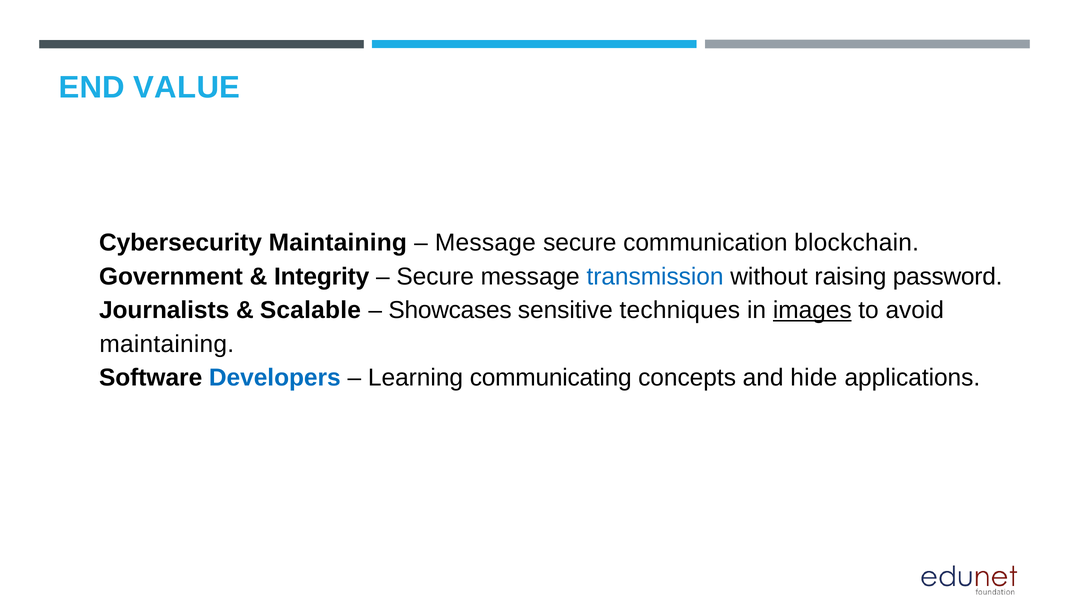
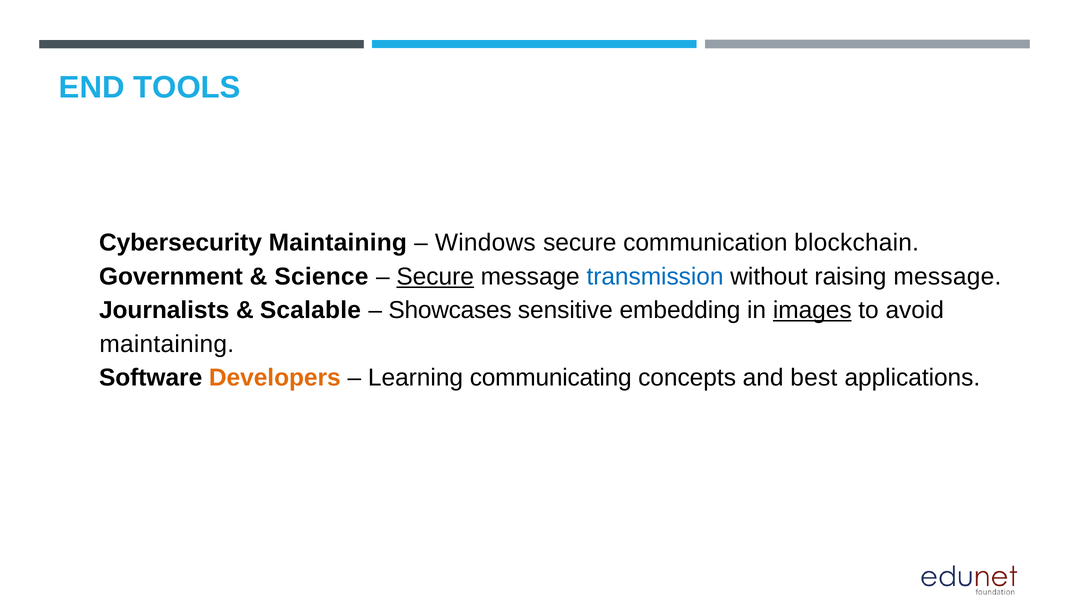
VALUE: VALUE -> TOOLS
Message at (485, 243): Message -> Windows
Integrity: Integrity -> Science
Secure at (435, 277) underline: none -> present
raising password: password -> message
techniques: techniques -> embedding
Developers colour: blue -> orange
hide: hide -> best
